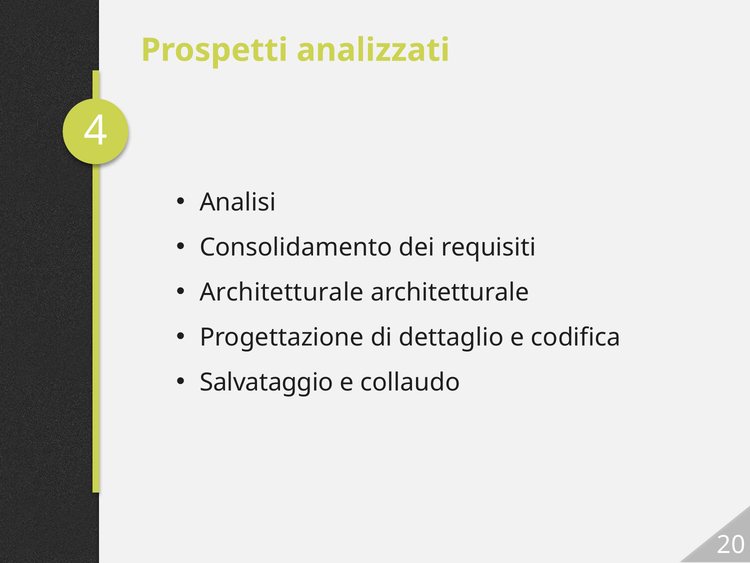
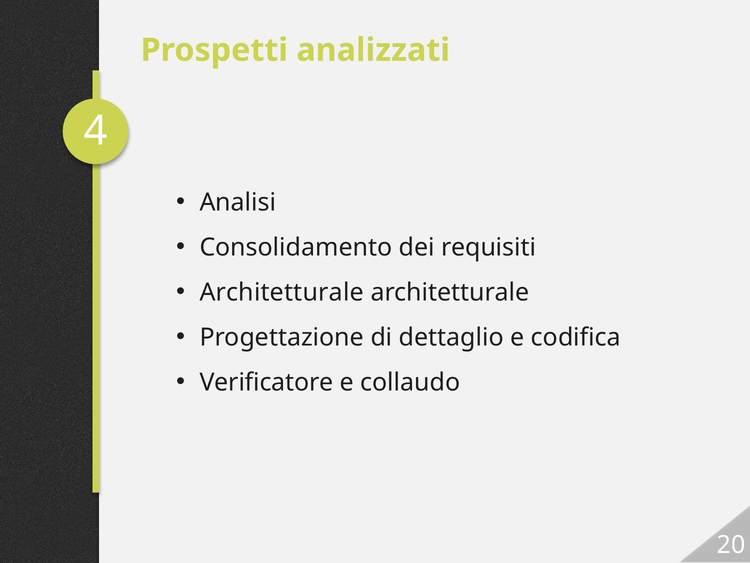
Salvataggio: Salvataggio -> Verificatore
